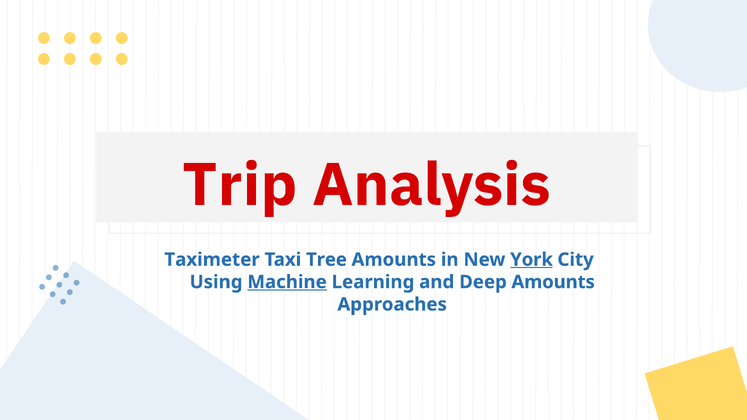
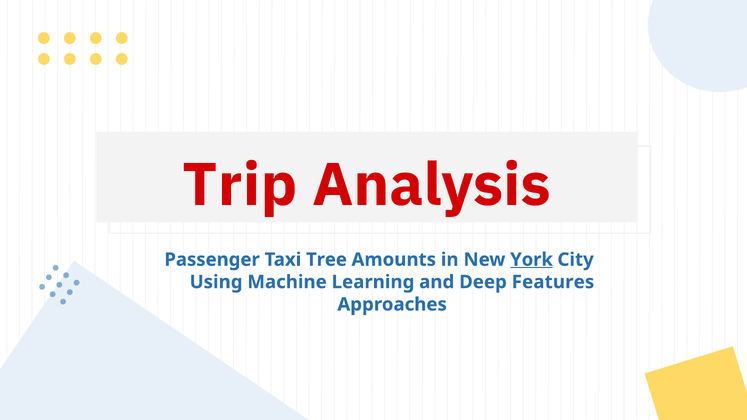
Taximeter: Taximeter -> Passenger
Machine underline: present -> none
Deep Amounts: Amounts -> Features
